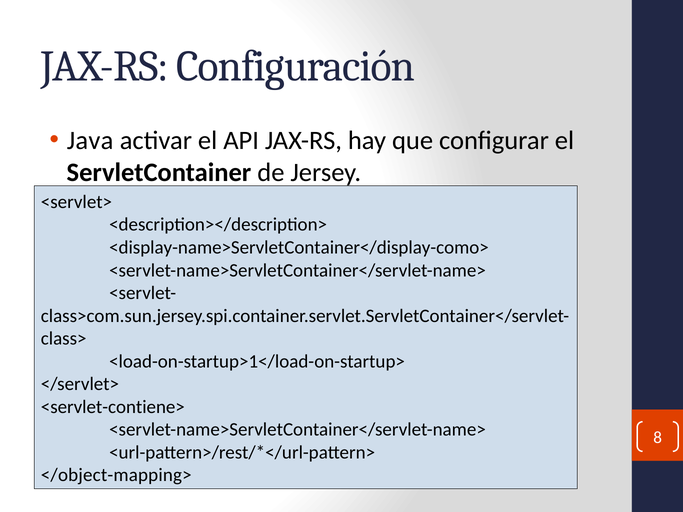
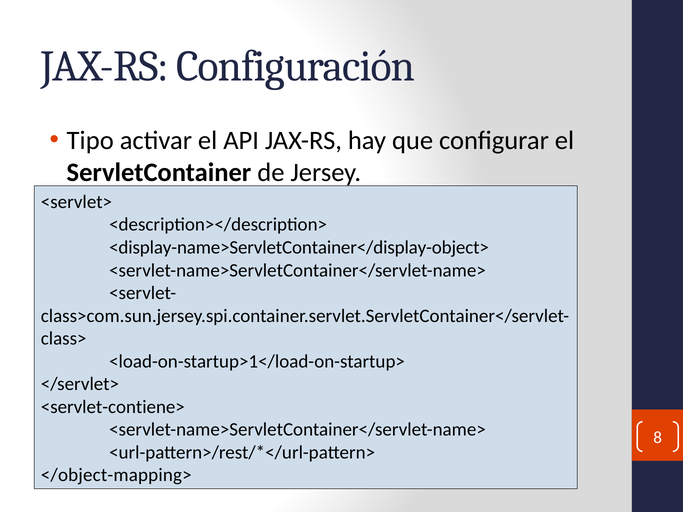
Java: Java -> Tipo
<display-name>ServletContainer</display-como>: <display-name>ServletContainer</display-como> -> <display-name>ServletContainer</display-object>
